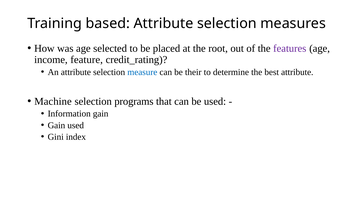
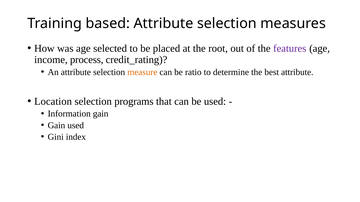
feature: feature -> process
measure colour: blue -> orange
their: their -> ratio
Machine: Machine -> Location
